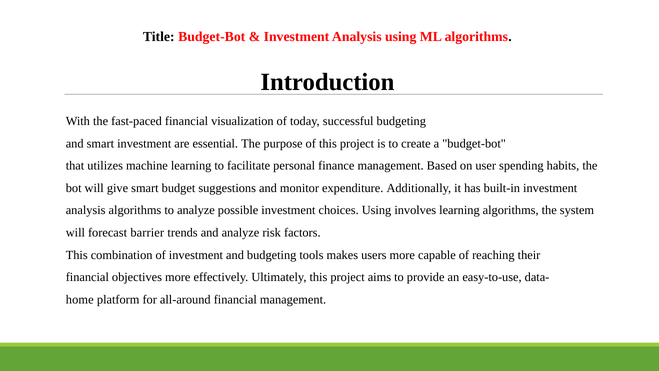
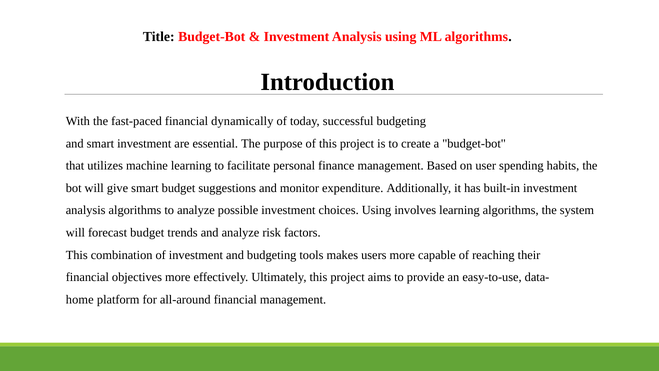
visualization: visualization -> dynamically
forecast barrier: barrier -> budget
